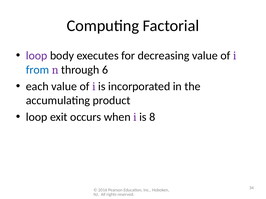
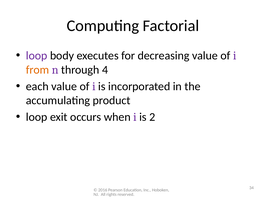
from colour: blue -> orange
6: 6 -> 4
8: 8 -> 2
